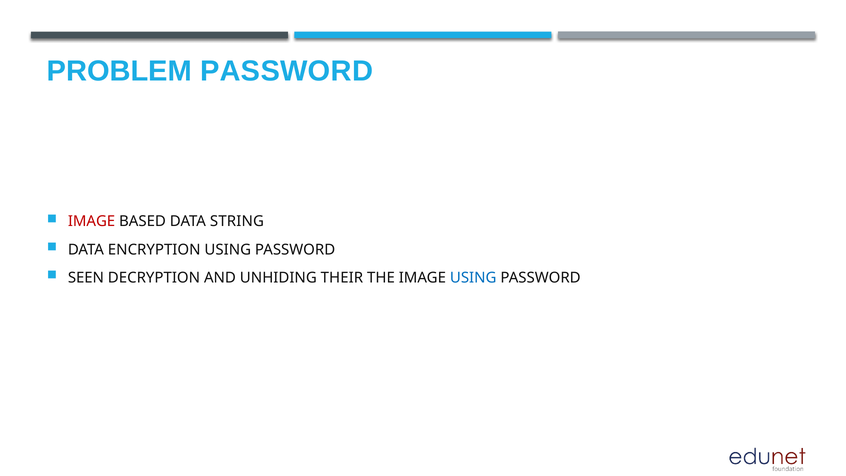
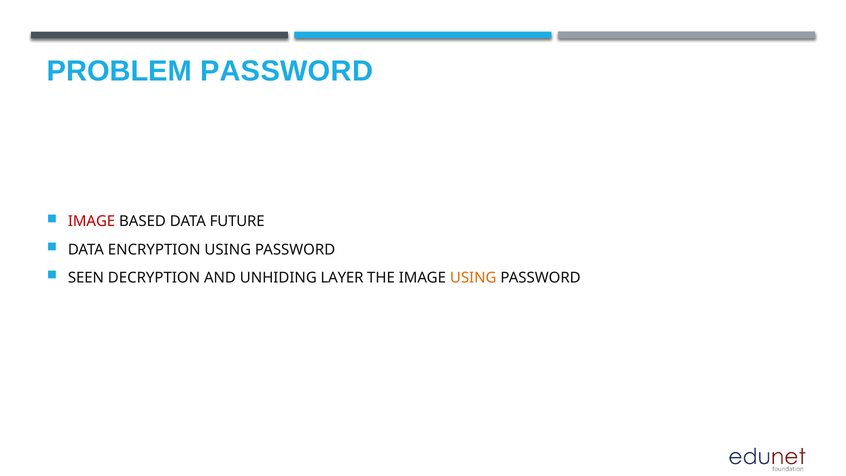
STRING: STRING -> FUTURE
THEIR: THEIR -> LAYER
USING at (473, 278) colour: blue -> orange
